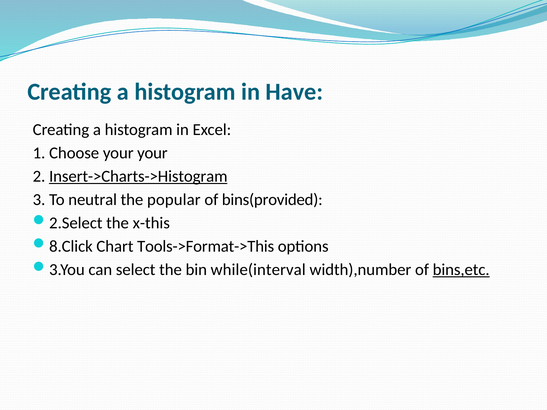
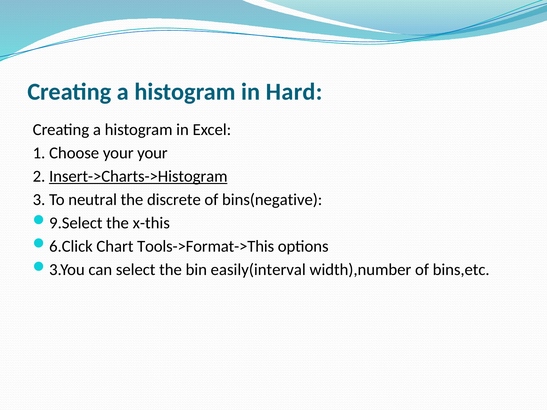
Have: Have -> Hard
popular: popular -> discrete
bins(provided: bins(provided -> bins(negative
2.Select: 2.Select -> 9.Select
8.Click: 8.Click -> 6.Click
while(interval: while(interval -> easily(interval
bins,etc underline: present -> none
